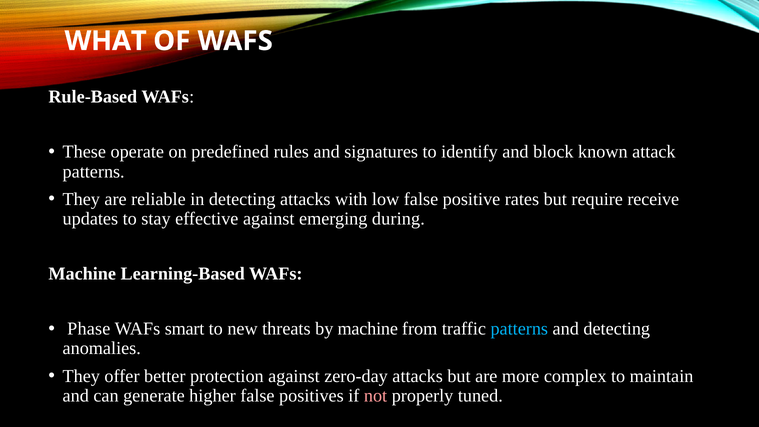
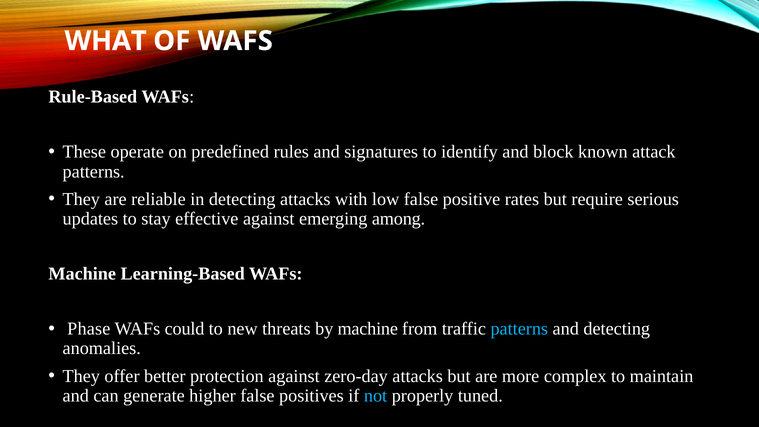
receive: receive -> serious
during: during -> among
smart: smart -> could
not colour: pink -> light blue
